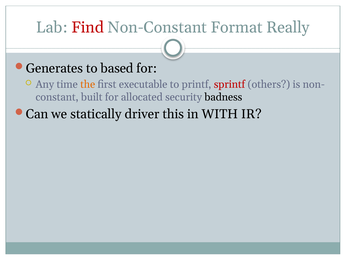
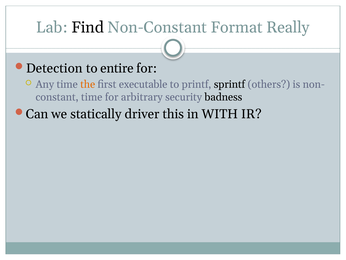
Find colour: red -> black
Generates: Generates -> Detection
based: based -> entire
sprintf colour: red -> black
built at (92, 97): built -> time
allocated: allocated -> arbitrary
